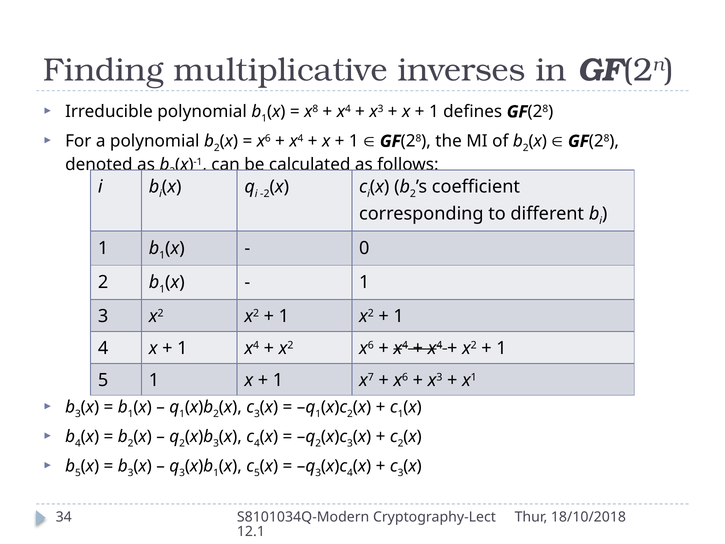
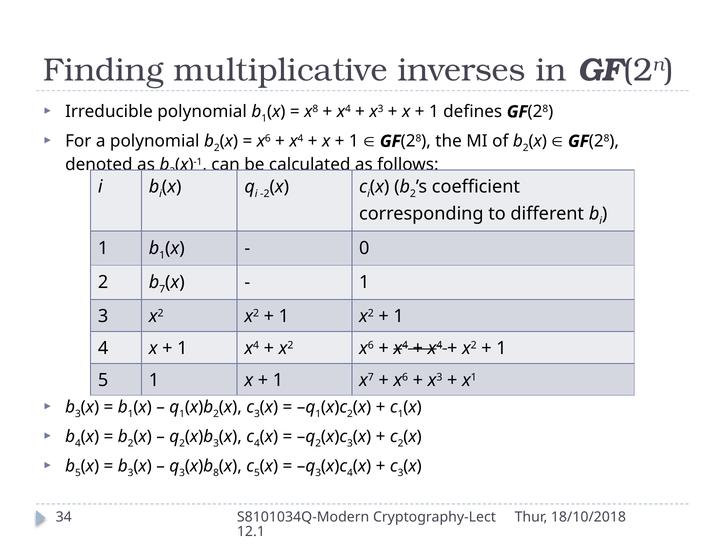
1 at (162, 289): 1 -> 7
1 at (216, 473): 1 -> 8
